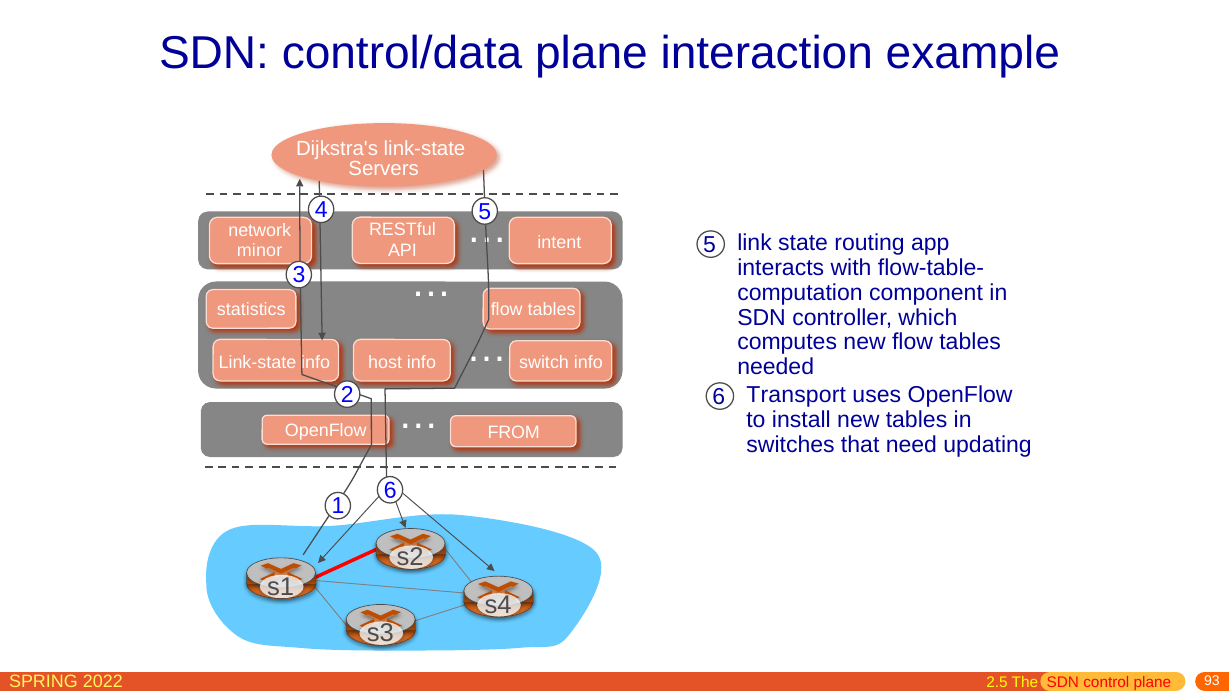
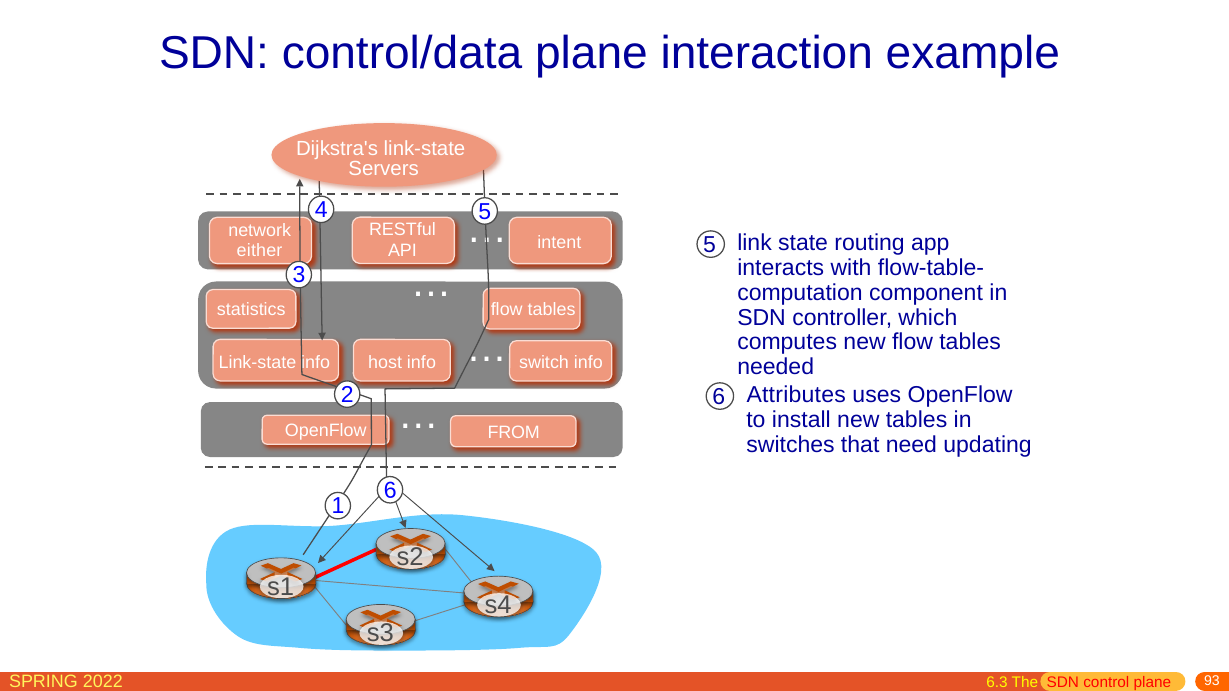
minor: minor -> either
Transport: Transport -> Attributes
2.5: 2.5 -> 6.3
